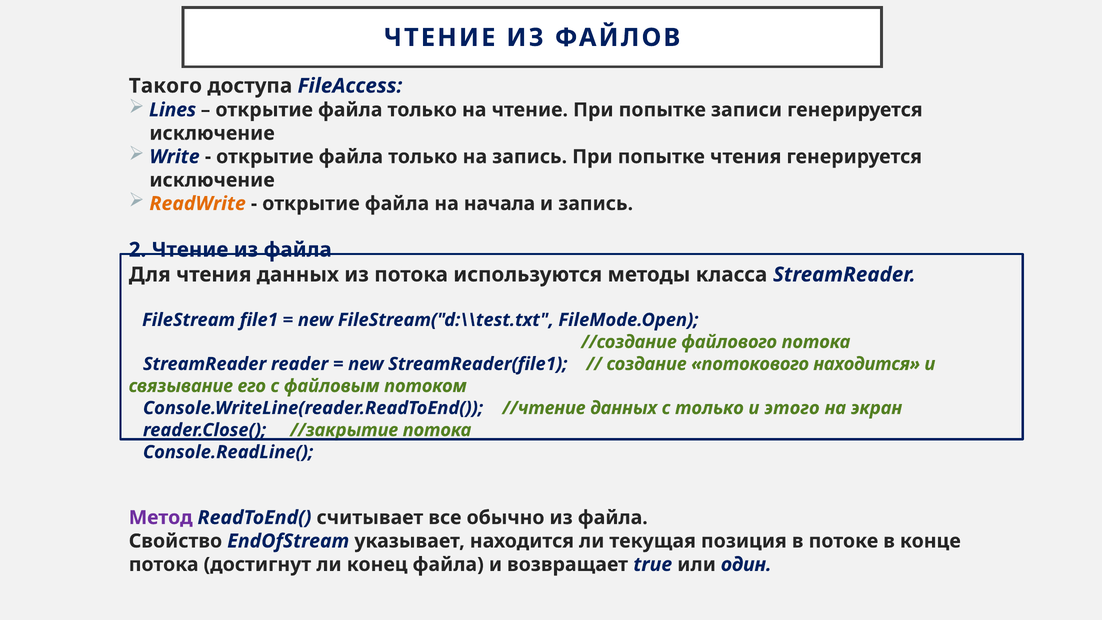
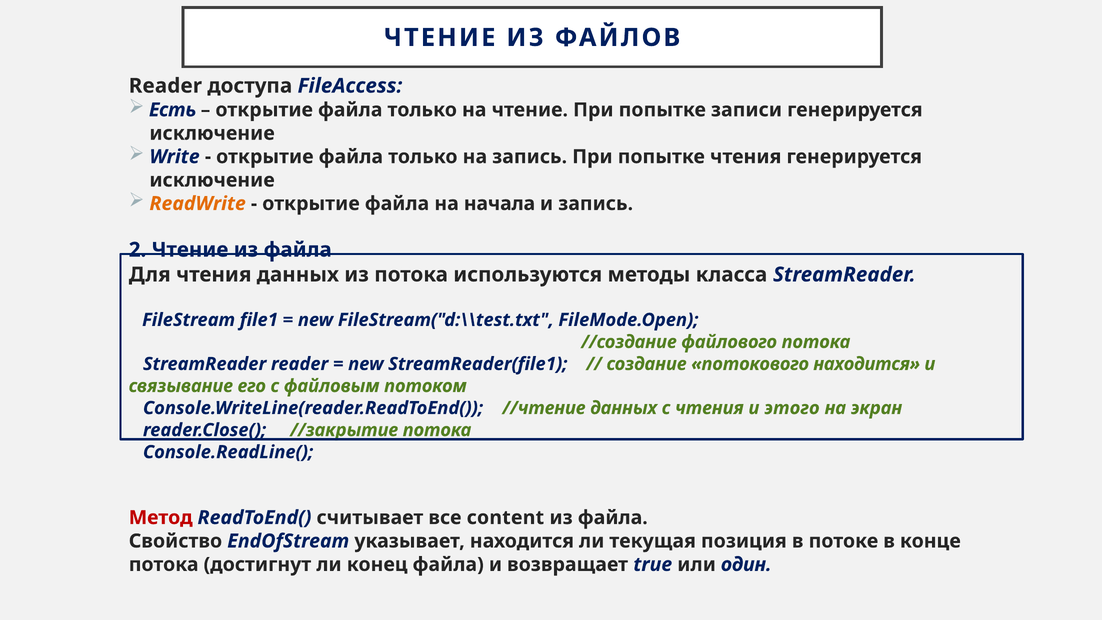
Такого at (165, 86): Такого -> Reader
Lines: Lines -> Есть
с только: только -> чтения
Метод colour: purple -> red
обычно: обычно -> content
